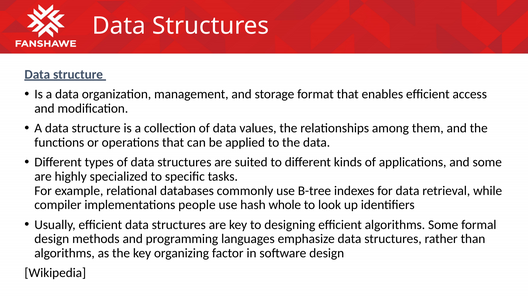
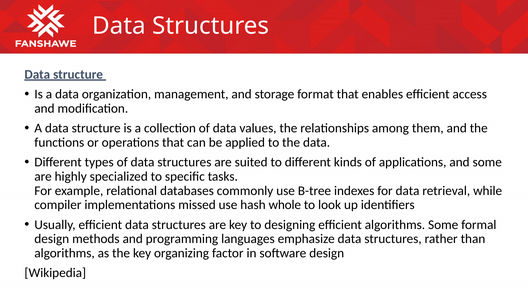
people: people -> missed
